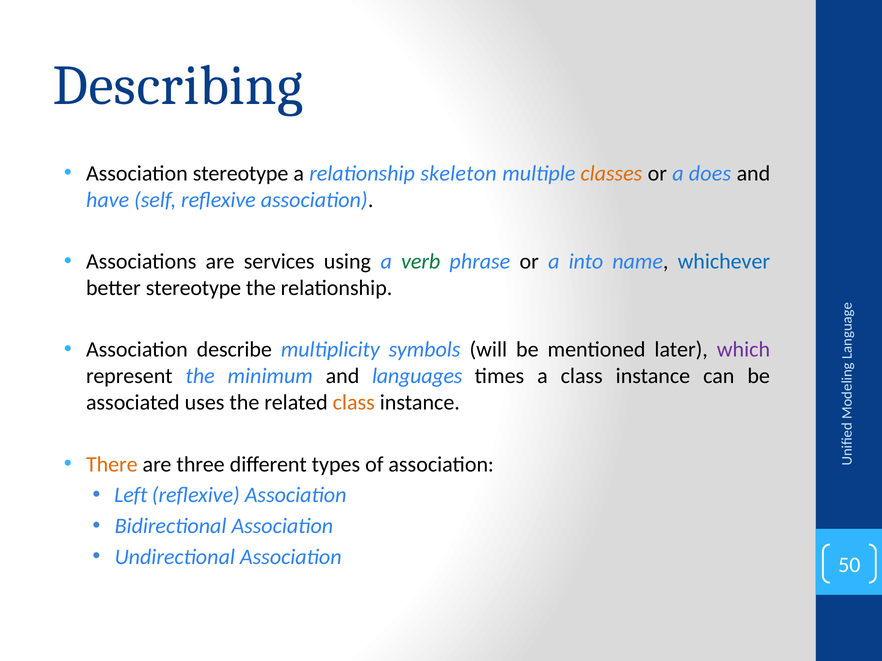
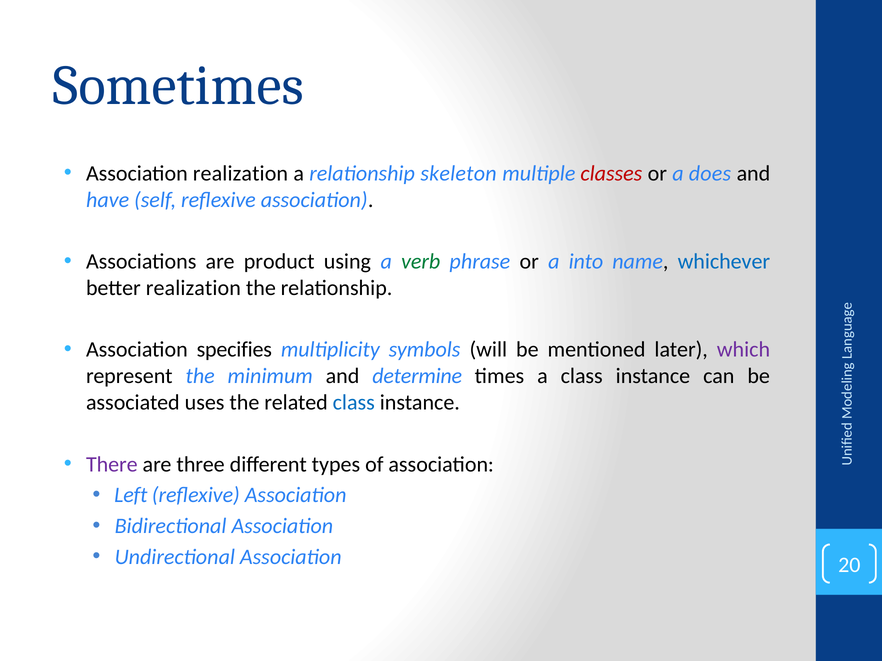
Describing: Describing -> Sometimes
Association stereotype: stereotype -> realization
classes colour: orange -> red
services: services -> product
better stereotype: stereotype -> realization
describe: describe -> specifies
languages: languages -> determine
class at (354, 403) colour: orange -> blue
There colour: orange -> purple
50: 50 -> 20
